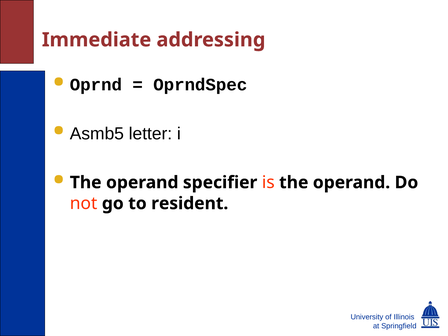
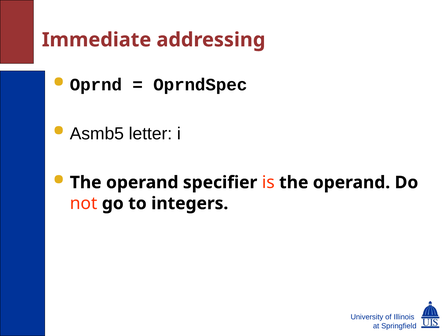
resident: resident -> integers
